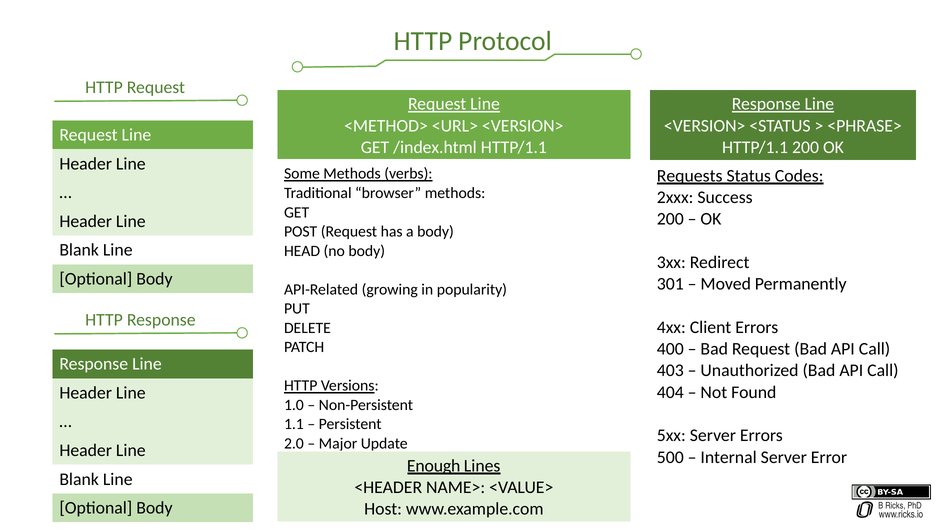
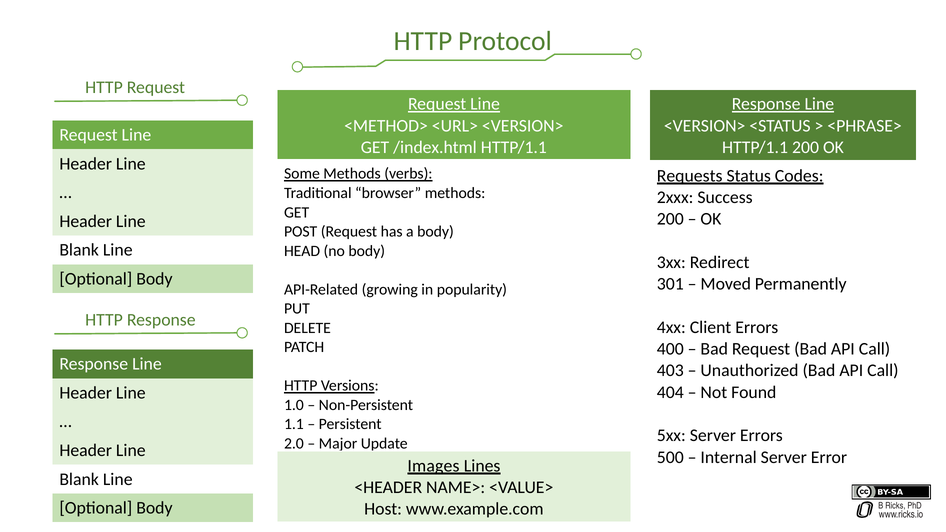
Enough: Enough -> Images
